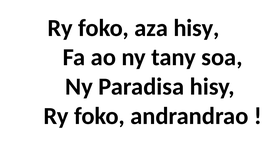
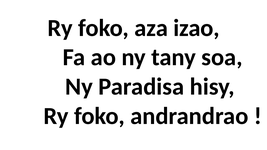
aza hisy: hisy -> izao
